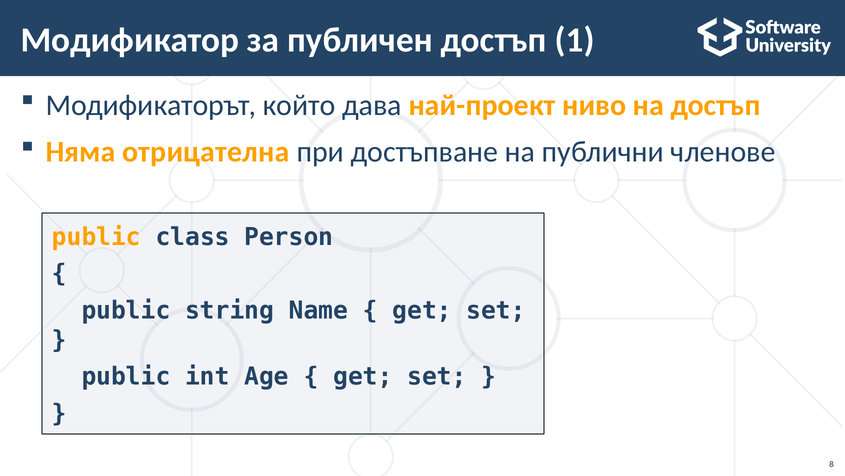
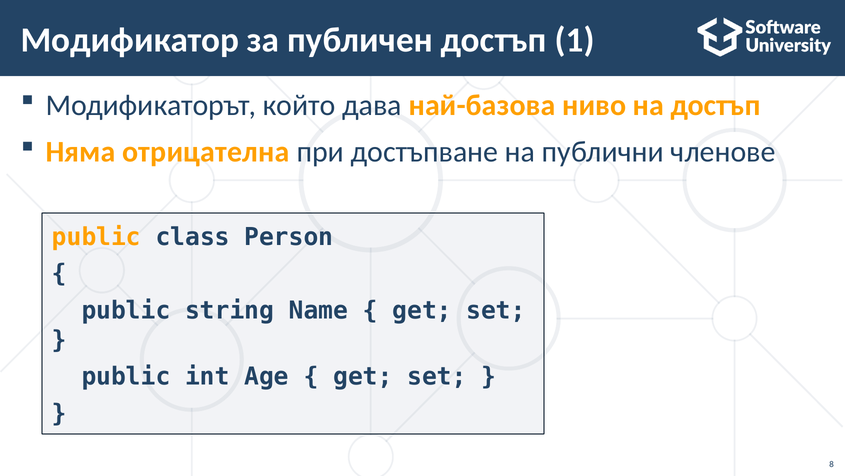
най-проект: най-проект -> най-базова
